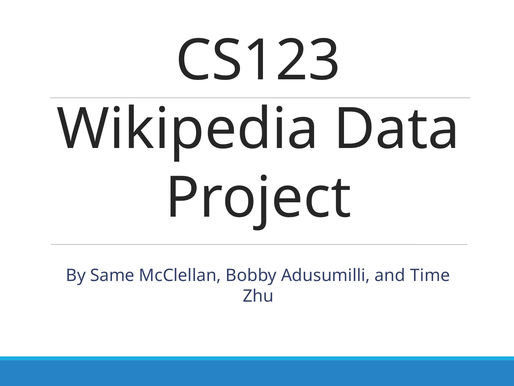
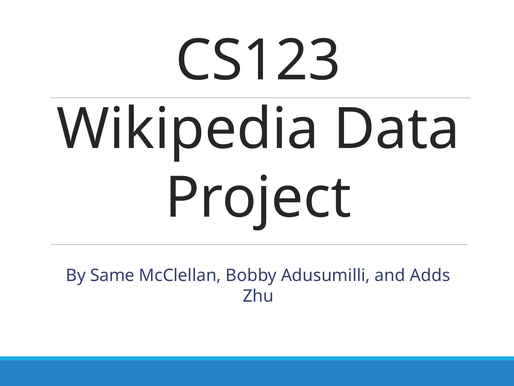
Time: Time -> Adds
